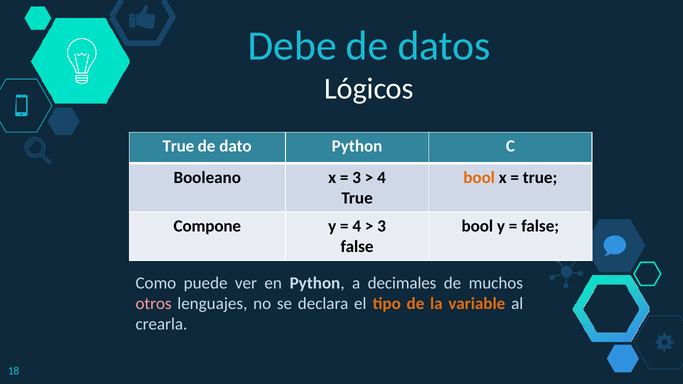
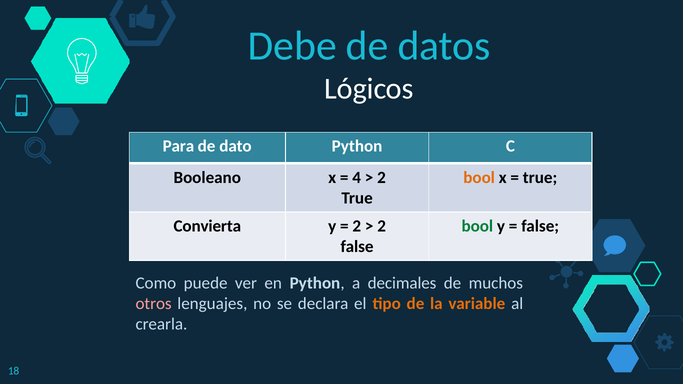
True at (178, 146): True -> Para
3 at (357, 178): 3 -> 4
4 at (381, 178): 4 -> 2
Compone: Compone -> Convierta
4 at (357, 226): 4 -> 2
3 at (382, 226): 3 -> 2
bool at (477, 226) colour: black -> green
